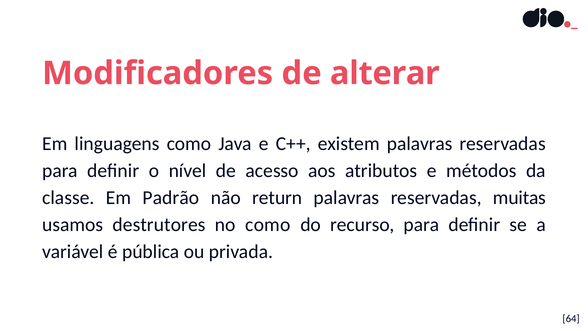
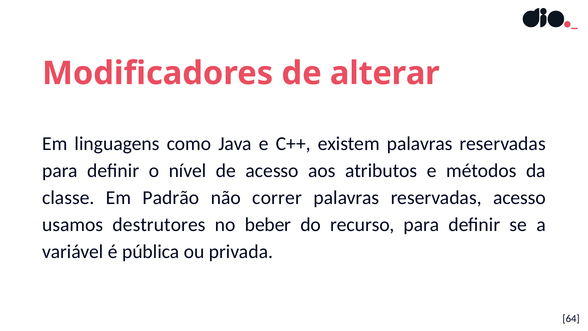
return: return -> correr
reservadas muitas: muitas -> acesso
no como: como -> beber
